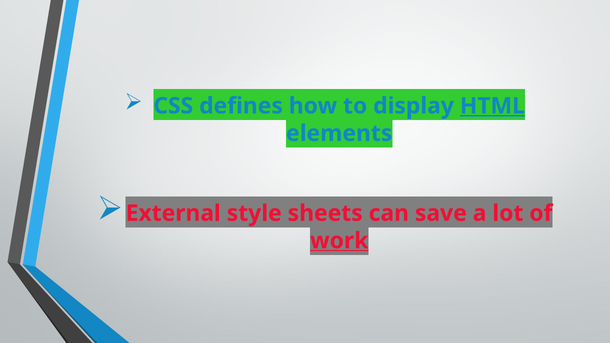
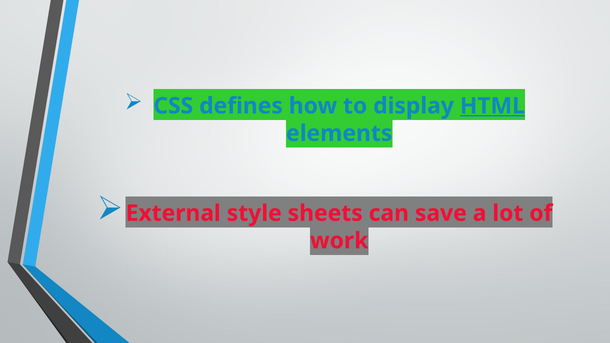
work underline: present -> none
